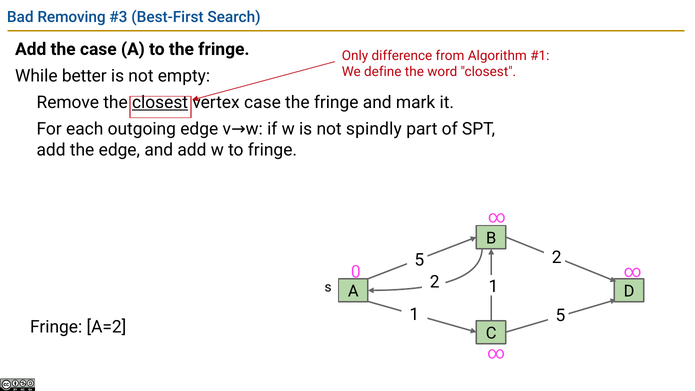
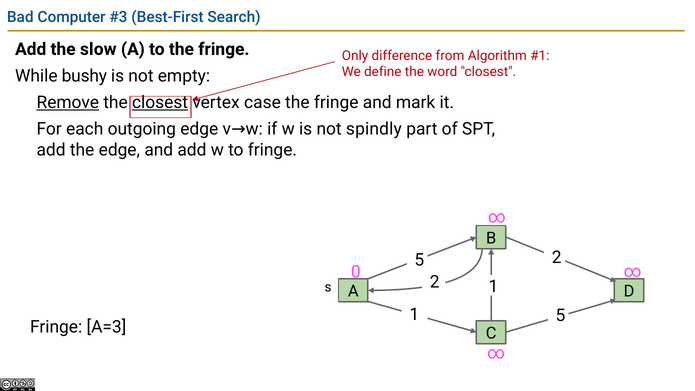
Removing: Removing -> Computer
the case: case -> slow
better: better -> bushy
Remove underline: none -> present
A=2: A=2 -> A=3
